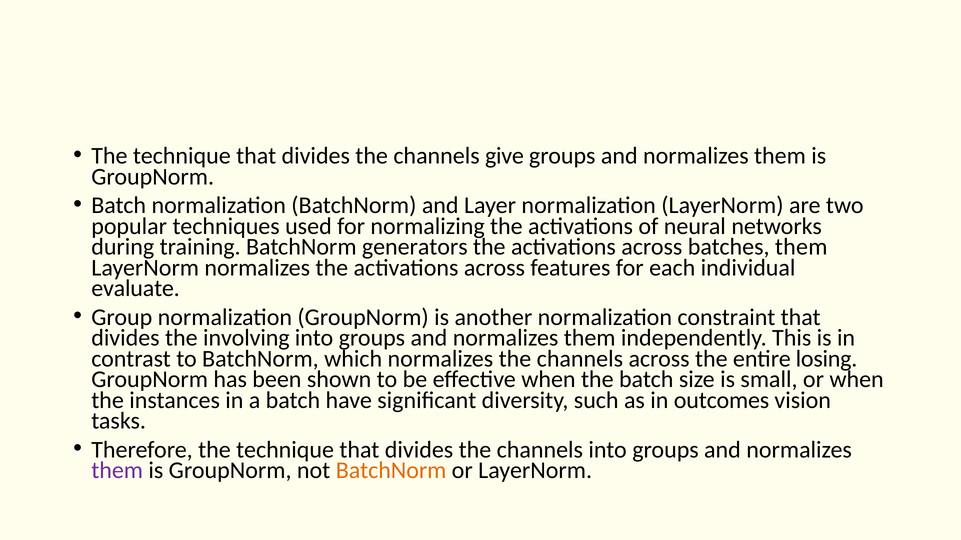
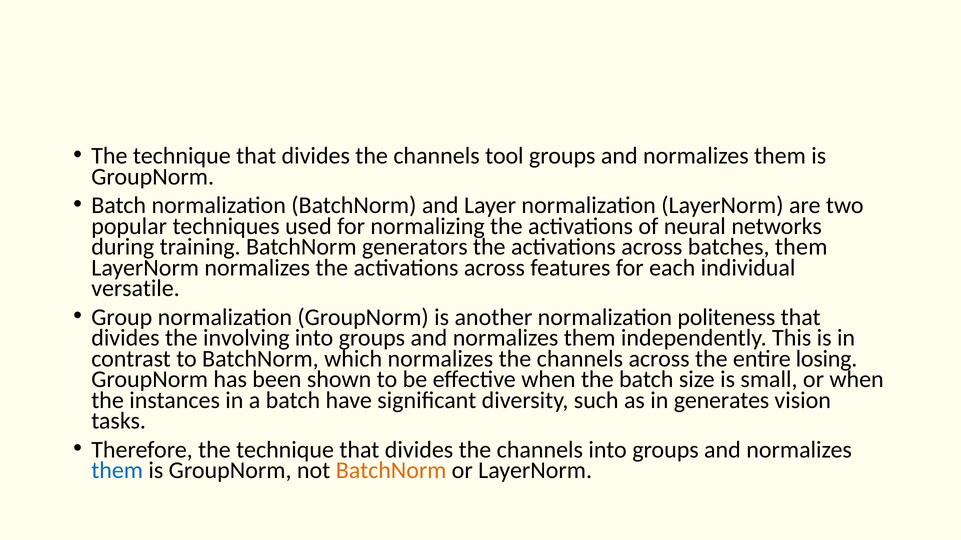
give: give -> tool
evaluate: evaluate -> versatile
constraint: constraint -> politeness
outcomes: outcomes -> generates
them at (117, 471) colour: purple -> blue
